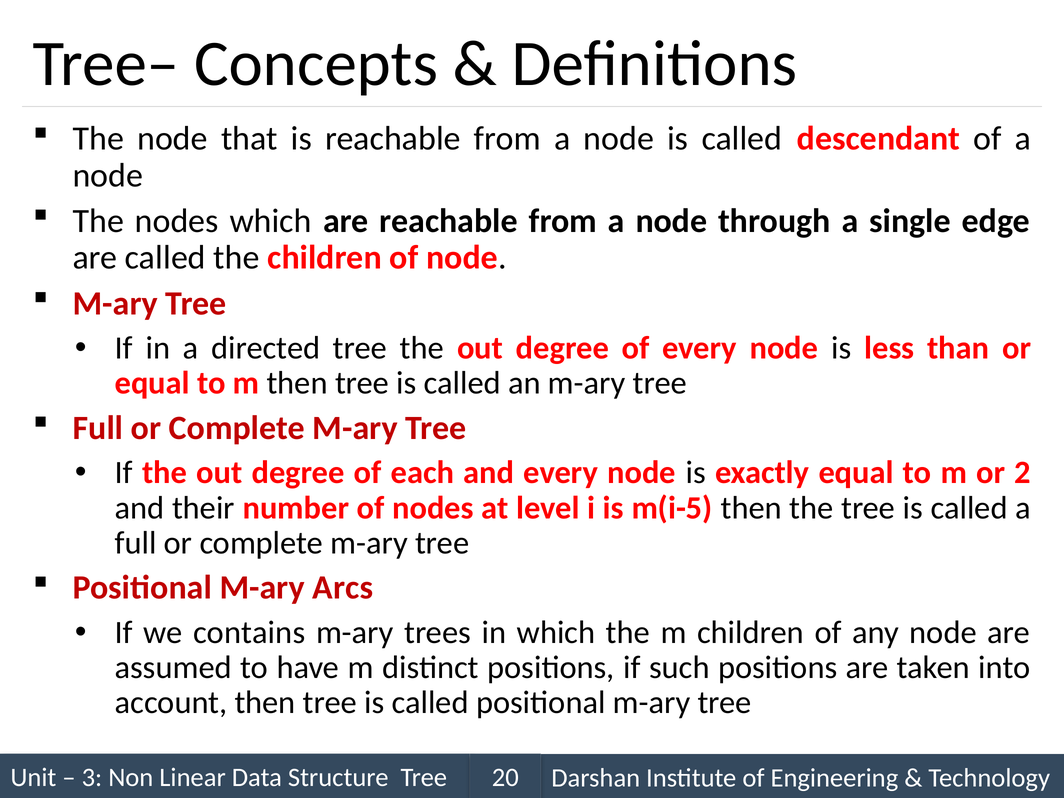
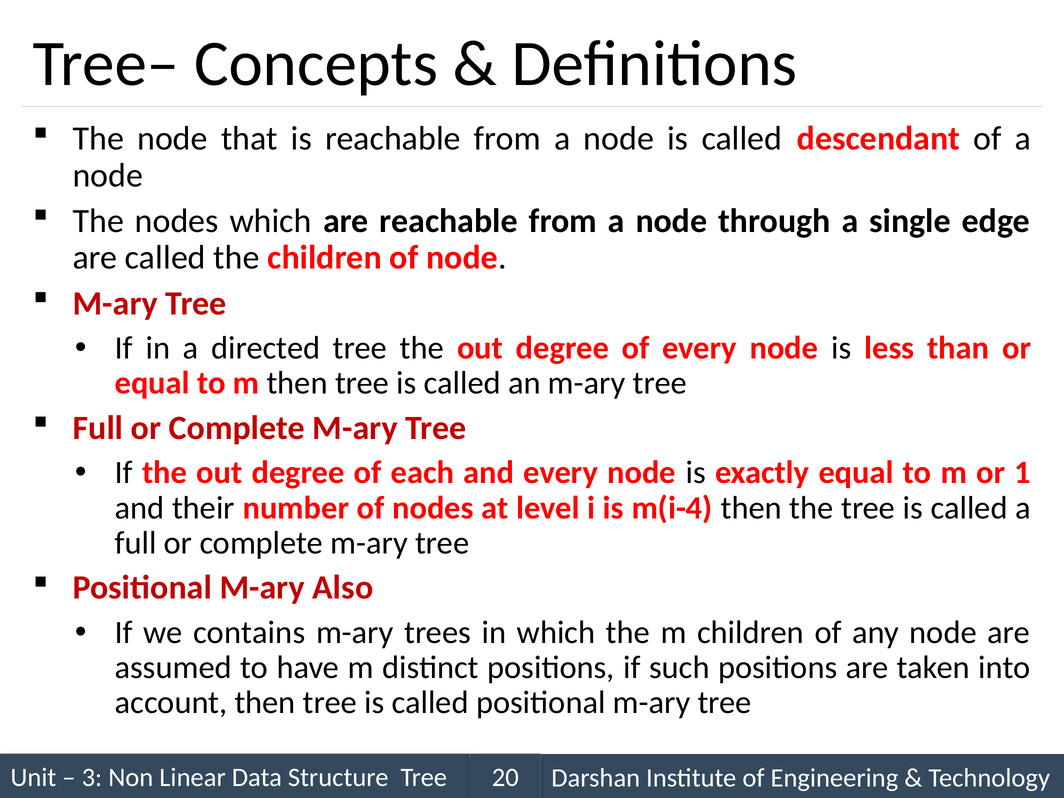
2: 2 -> 1
m(i-5: m(i-5 -> m(i-4
Arcs: Arcs -> Also
